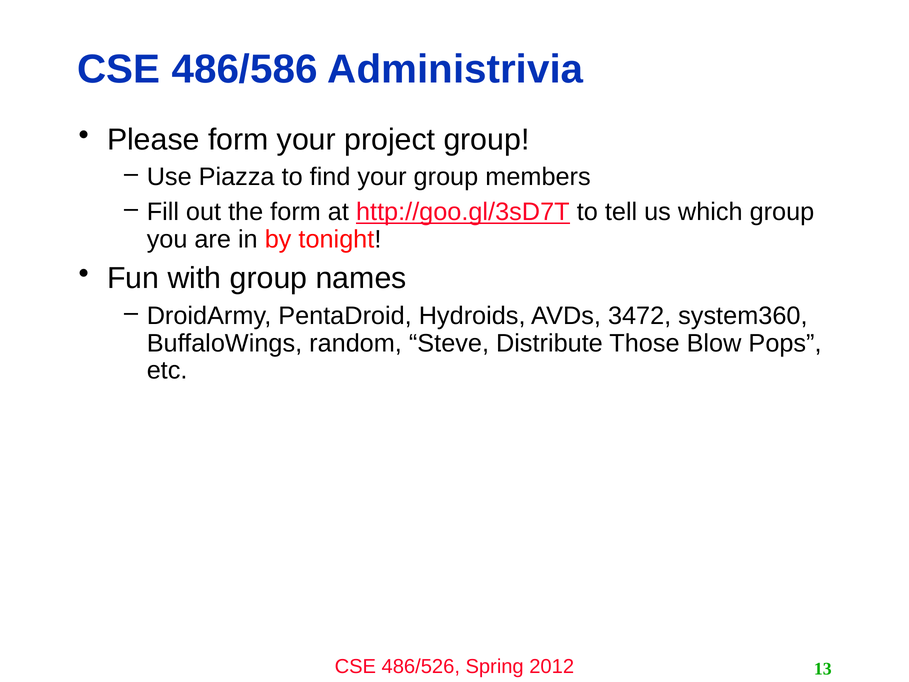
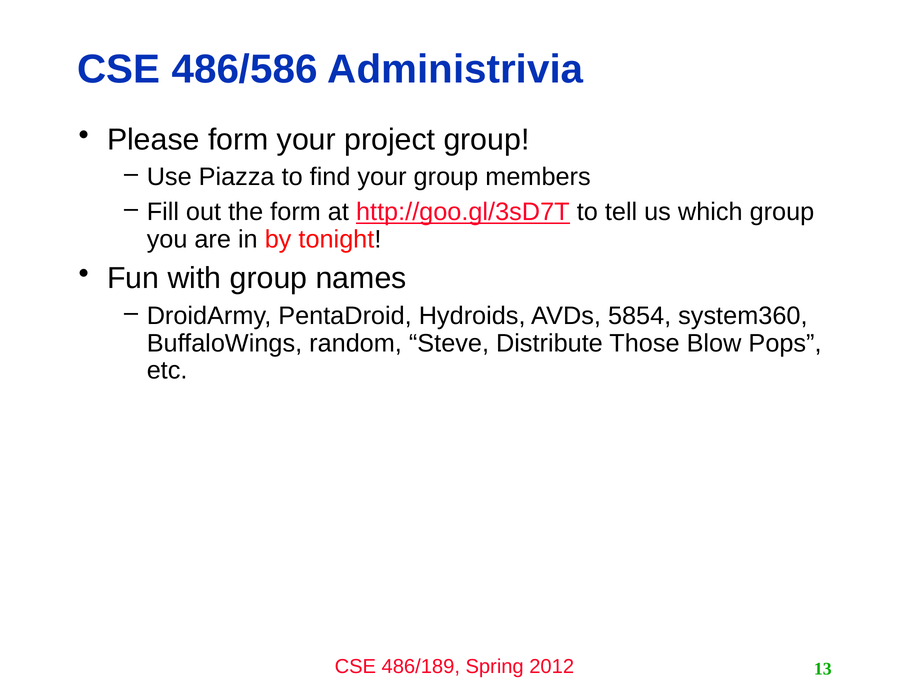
3472: 3472 -> 5854
486/526: 486/526 -> 486/189
